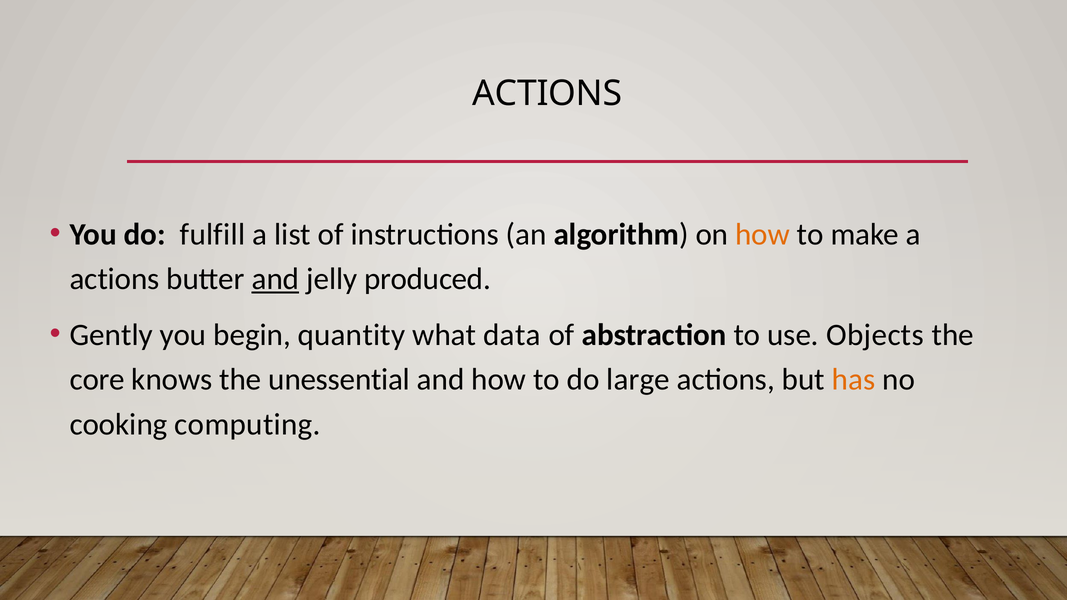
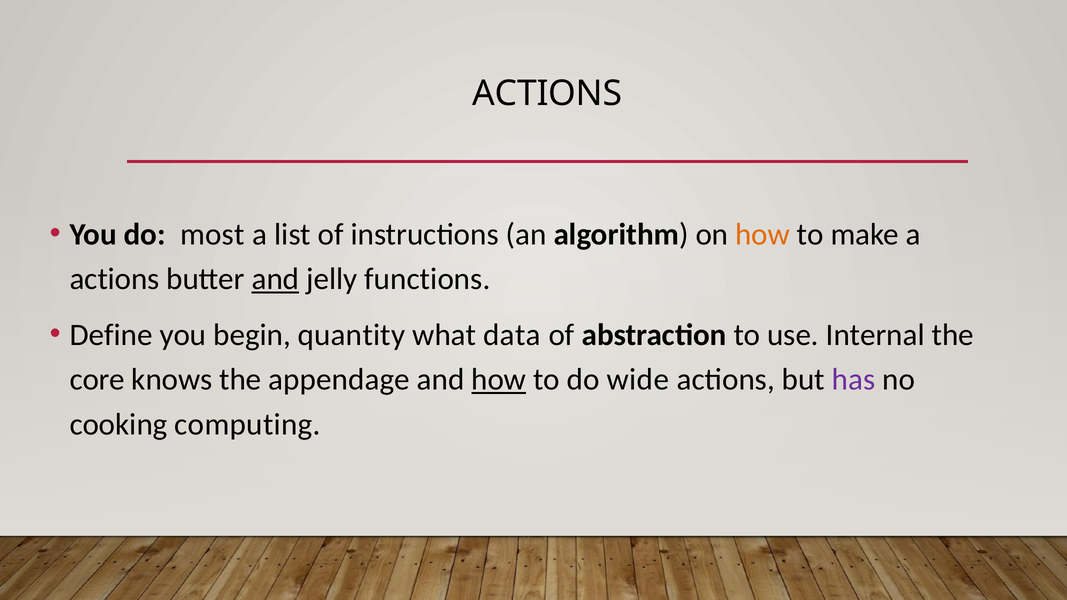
fulfill: fulfill -> most
produced: produced -> functions
Gently: Gently -> Define
Objects: Objects -> Internal
unessential: unessential -> appendage
how at (499, 380) underline: none -> present
large: large -> wide
has colour: orange -> purple
